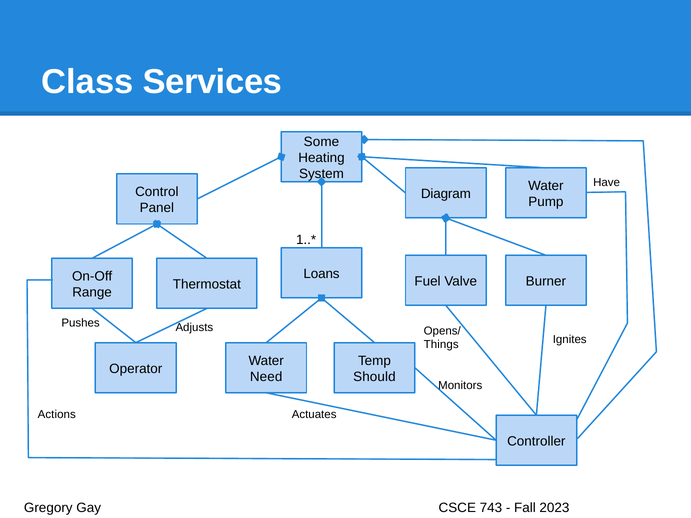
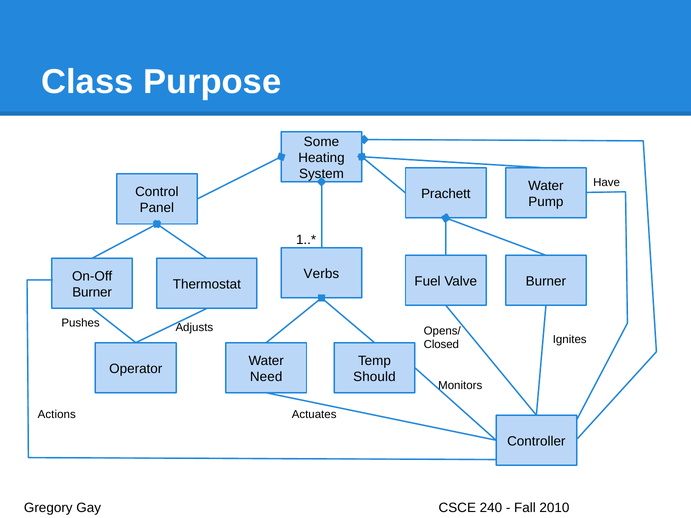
Services: Services -> Purpose
Diagram: Diagram -> Prachett
Loans: Loans -> Verbs
Range at (92, 292): Range -> Burner
Things: Things -> Closed
743: 743 -> 240
2023: 2023 -> 2010
